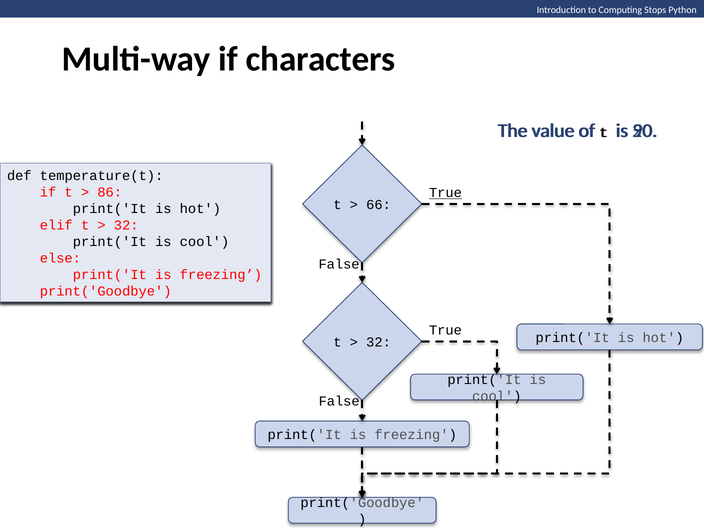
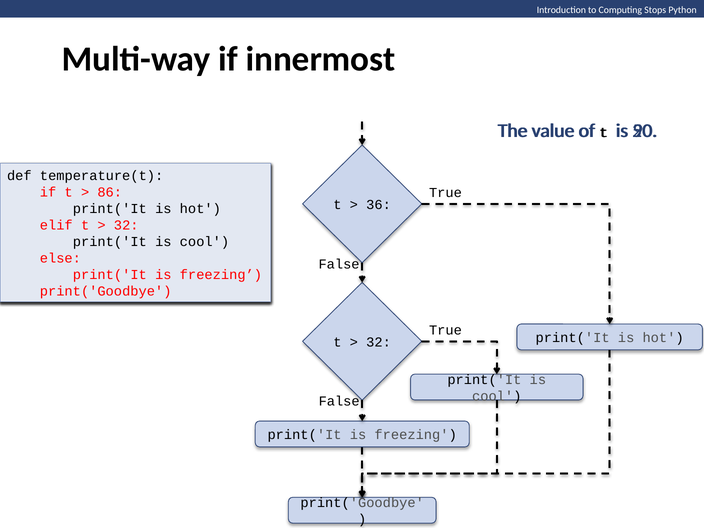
characters: characters -> innermost
True at (445, 193) underline: present -> none
66: 66 -> 36
